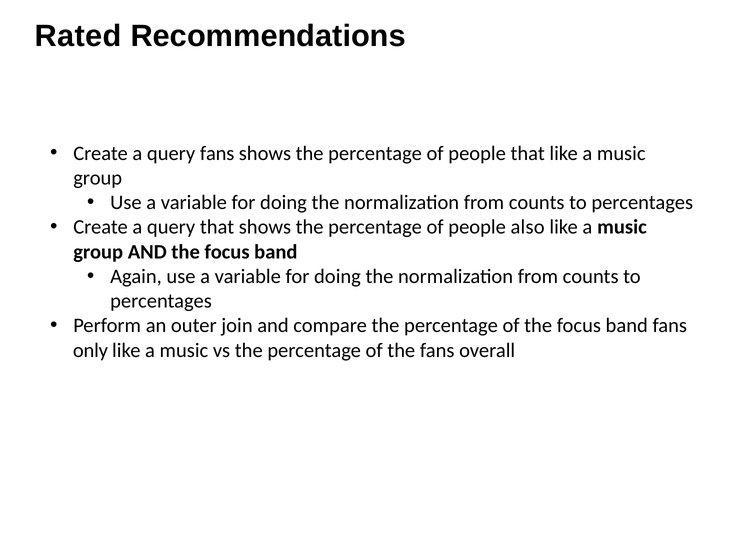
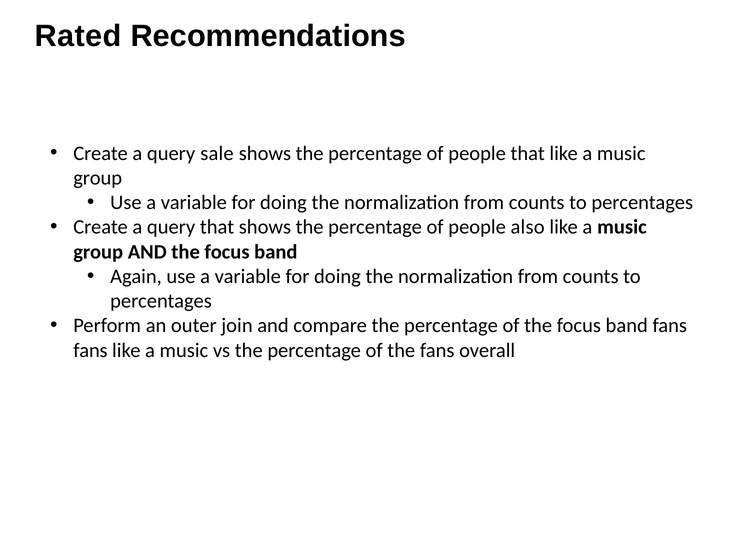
query fans: fans -> sale
only at (90, 350): only -> fans
